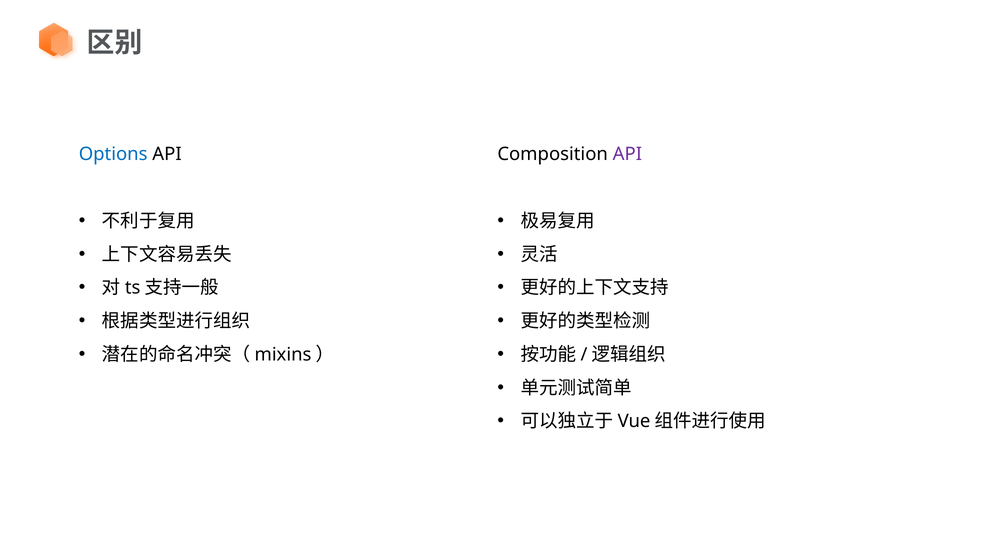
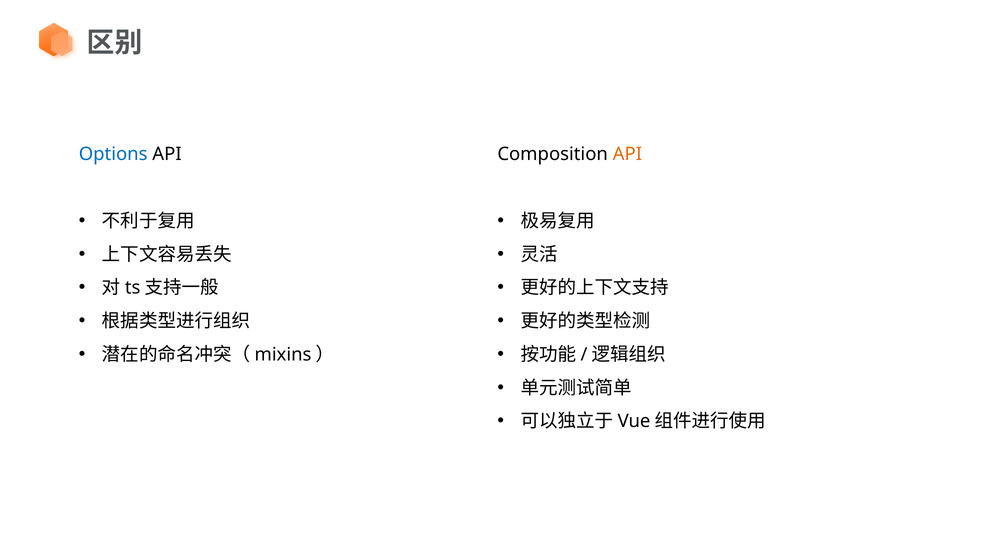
API at (627, 154) colour: purple -> orange
